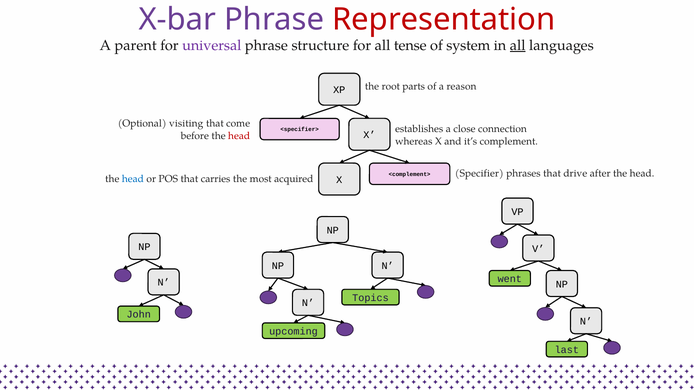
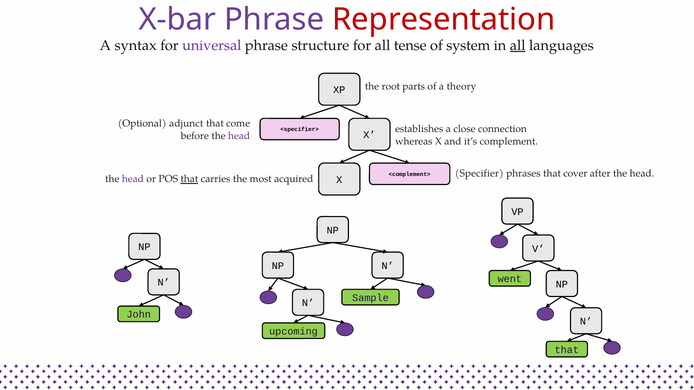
parent: parent -> syntax
reason: reason -> theory
visiting: visiting -> adjunct
head at (239, 136) colour: red -> purple
drive: drive -> cover
head at (133, 179) colour: blue -> purple
that at (189, 179) underline: none -> present
Topics: Topics -> Sample
last at (567, 350): last -> that
